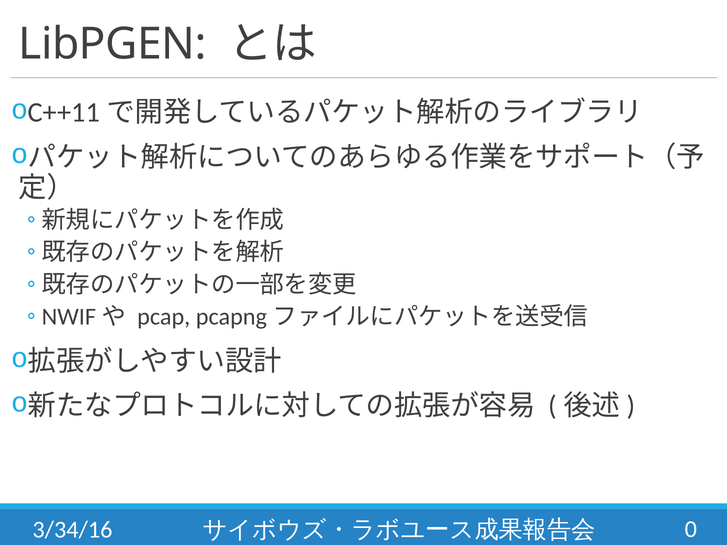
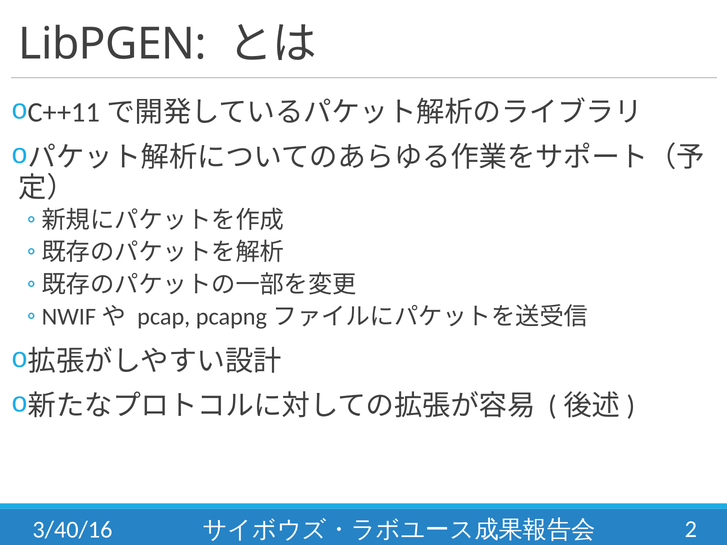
3/34/16: 3/34/16 -> 3/40/16
0: 0 -> 2
